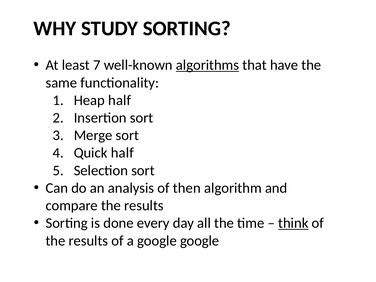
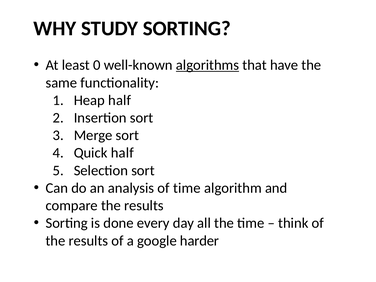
7: 7 -> 0
of then: then -> time
think underline: present -> none
google google: google -> harder
